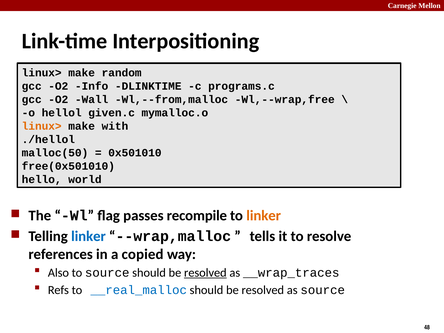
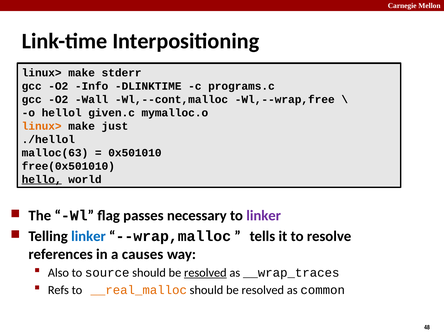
random: random -> stderr
Wl,--from,malloc: Wl,--from,malloc -> Wl,--cont,malloc
with: with -> just
malloc(50: malloc(50 -> malloc(63
hello underline: none -> present
recompile: recompile -> necessary
linker at (264, 216) colour: orange -> purple
copied: copied -> causes
__real_malloc colour: blue -> orange
as source: source -> common
